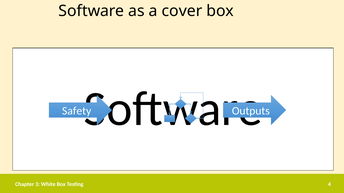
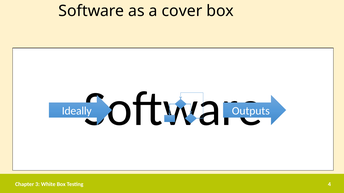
Safety: Safety -> Ideally
